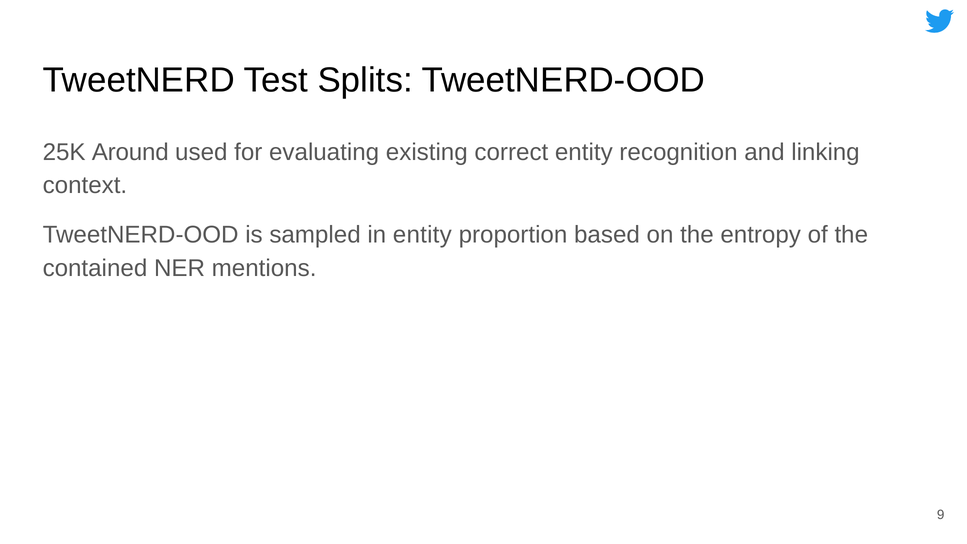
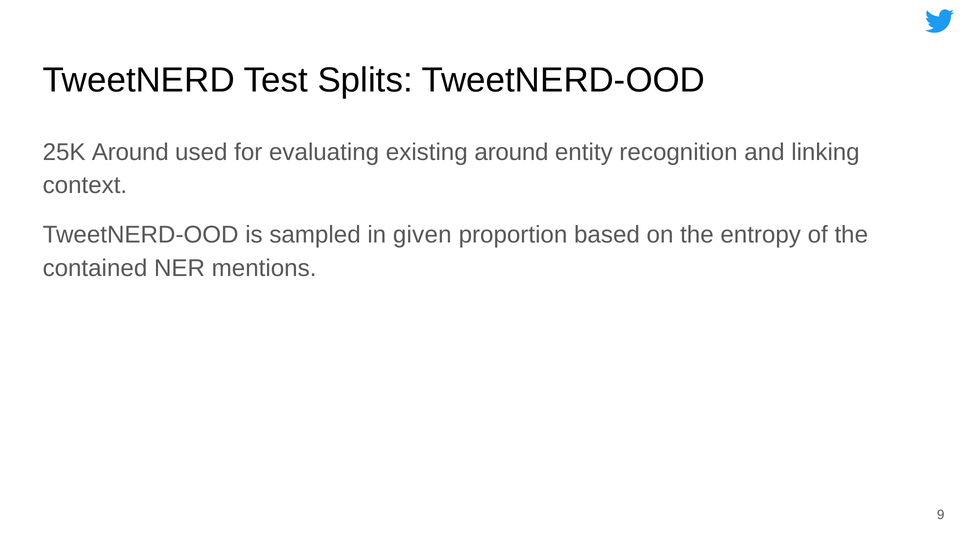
existing correct: correct -> around
in entity: entity -> given
